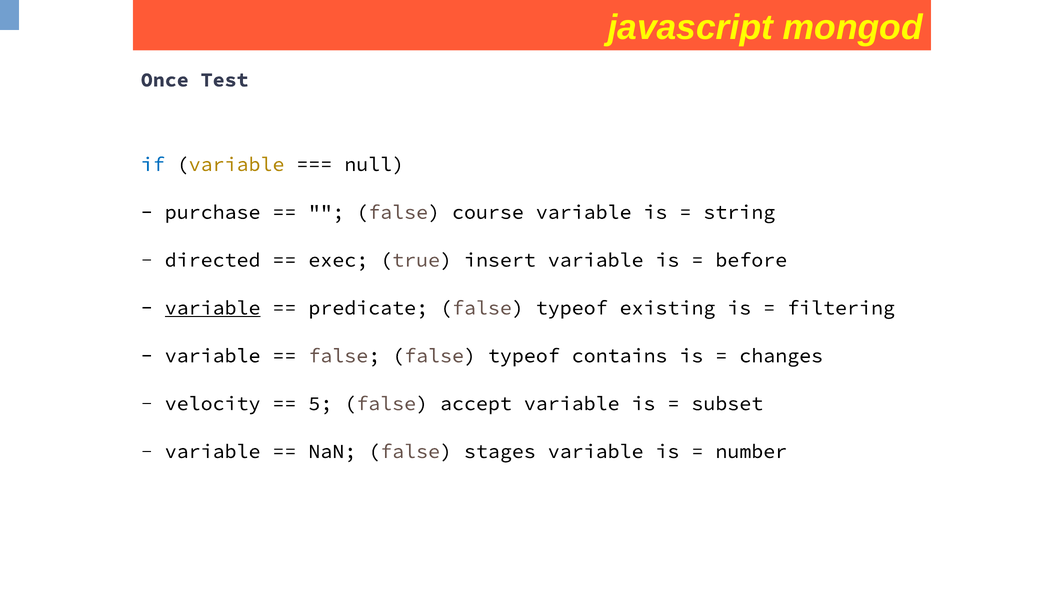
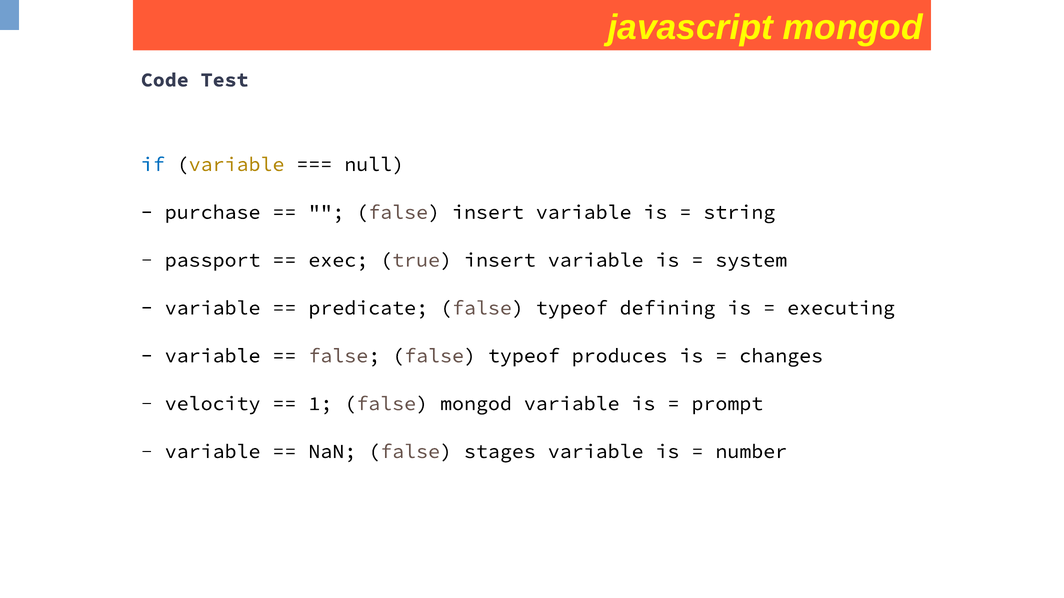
Once: Once -> Code
false course: course -> insert
directed: directed -> passport
before: before -> system
variable at (213, 308) underline: present -> none
existing: existing -> defining
filtering: filtering -> executing
contains: contains -> produces
5: 5 -> 1
false accept: accept -> mongod
subset: subset -> prompt
